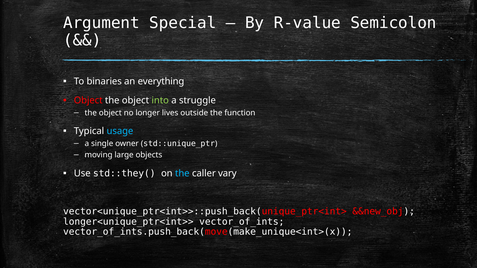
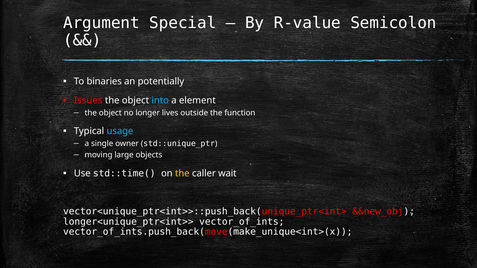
everything: everything -> potentially
Object at (88, 101): Object -> Issues
into colour: light green -> light blue
struggle: struggle -> element
std::they(: std::they( -> std::time(
the at (182, 174) colour: light blue -> yellow
vary: vary -> wait
